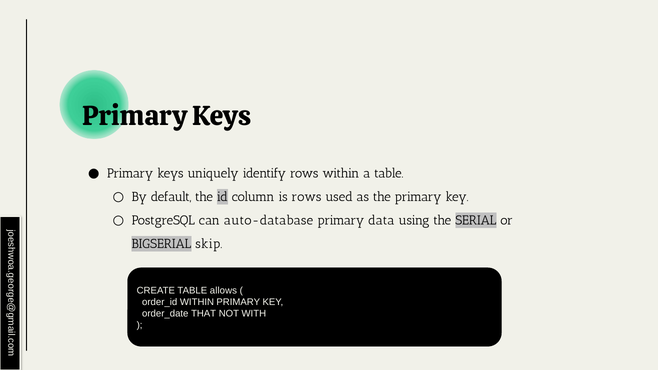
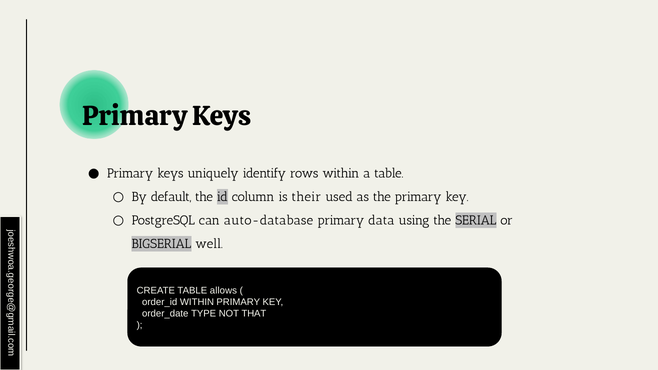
is rows: rows -> their
skip: skip -> well
THAT: THAT -> TYPE
WITH: WITH -> THAT
